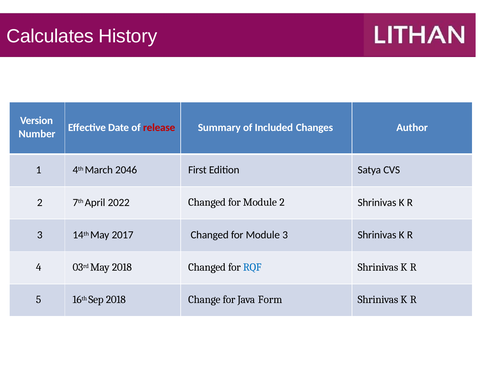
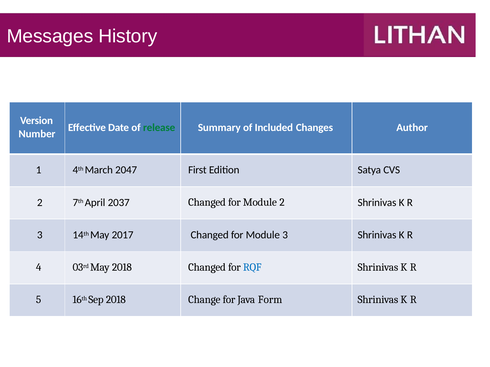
Calculates: Calculates -> Messages
release colour: red -> green
2046: 2046 -> 2047
2022: 2022 -> 2037
